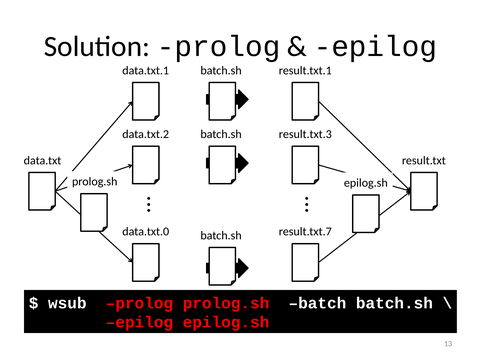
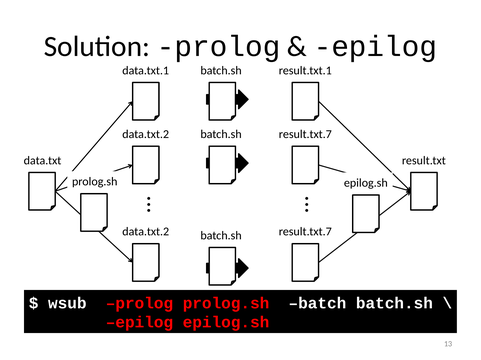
result.txt.3 at (305, 134): result.txt.3 -> result.txt.7
data.txt.0 at (146, 232): data.txt.0 -> data.txt.2
